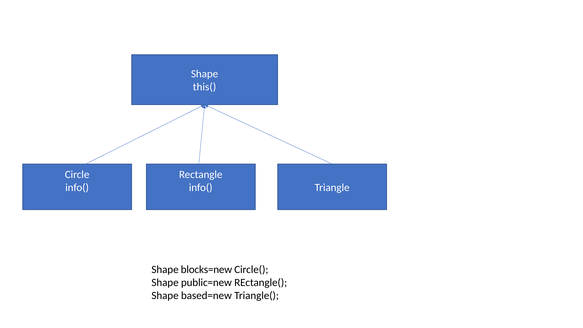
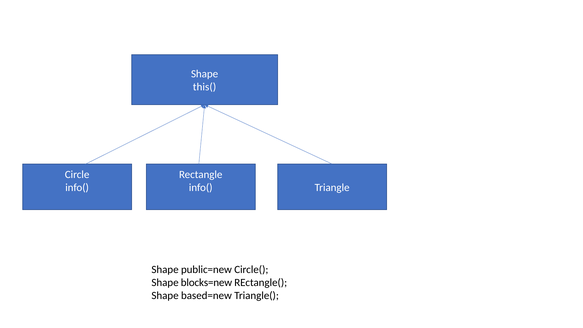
blocks=new: blocks=new -> public=new
public=new: public=new -> blocks=new
